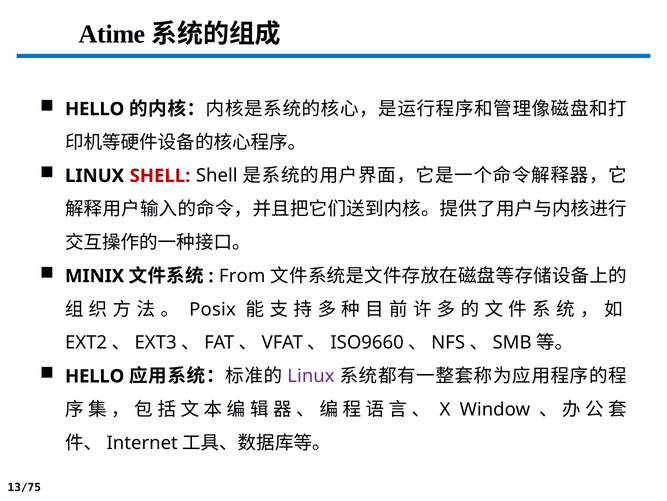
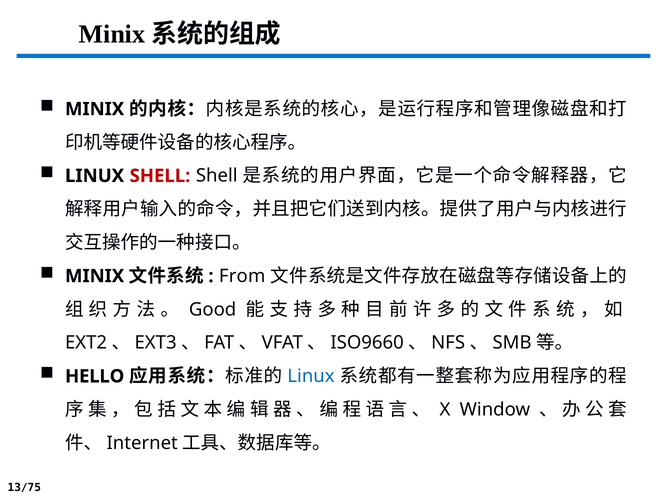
Atime at (112, 34): Atime -> Minix
HELLO at (95, 109): HELLO -> MINIX
Posix: Posix -> Good
Linux at (311, 376) colour: purple -> blue
